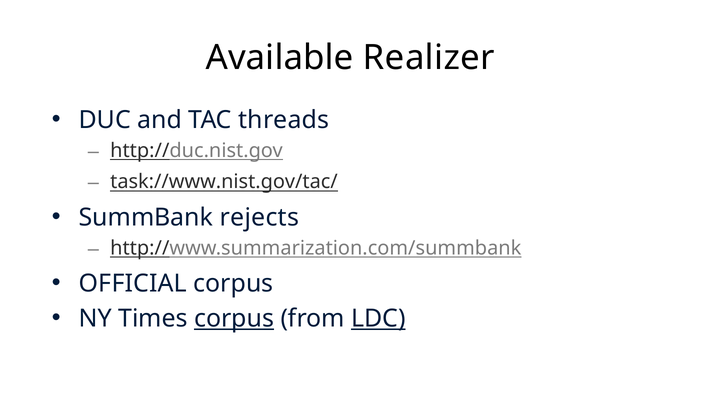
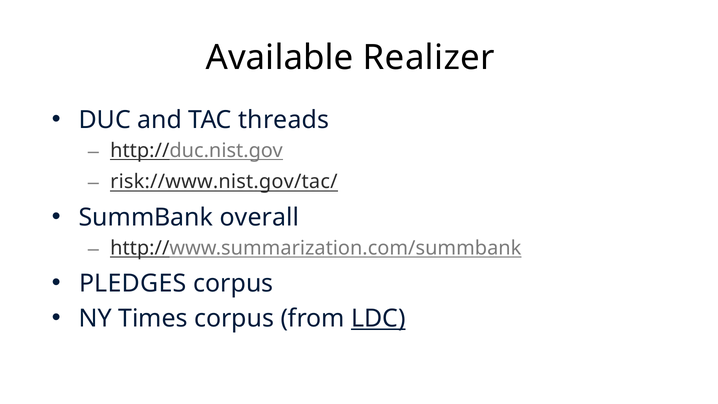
task://www.nist.gov/tac/: task://www.nist.gov/tac/ -> risk://www.nist.gov/tac/
rejects: rejects -> overall
OFFICIAL: OFFICIAL -> PLEDGES
corpus at (234, 318) underline: present -> none
